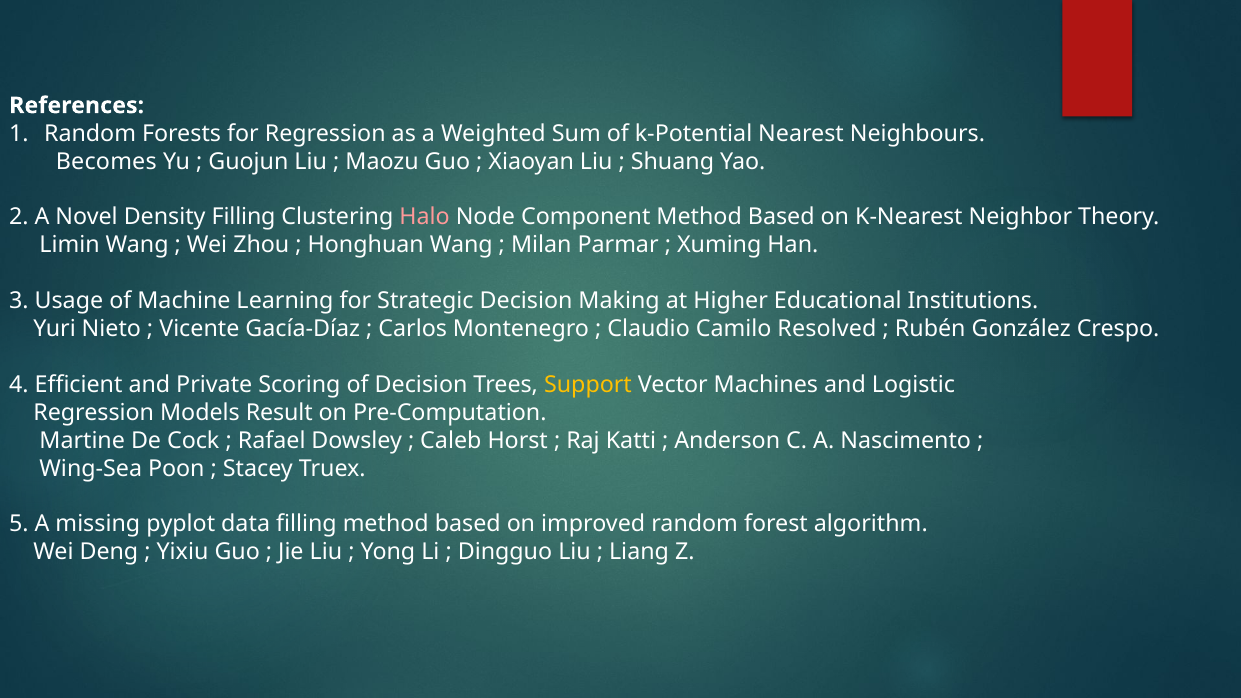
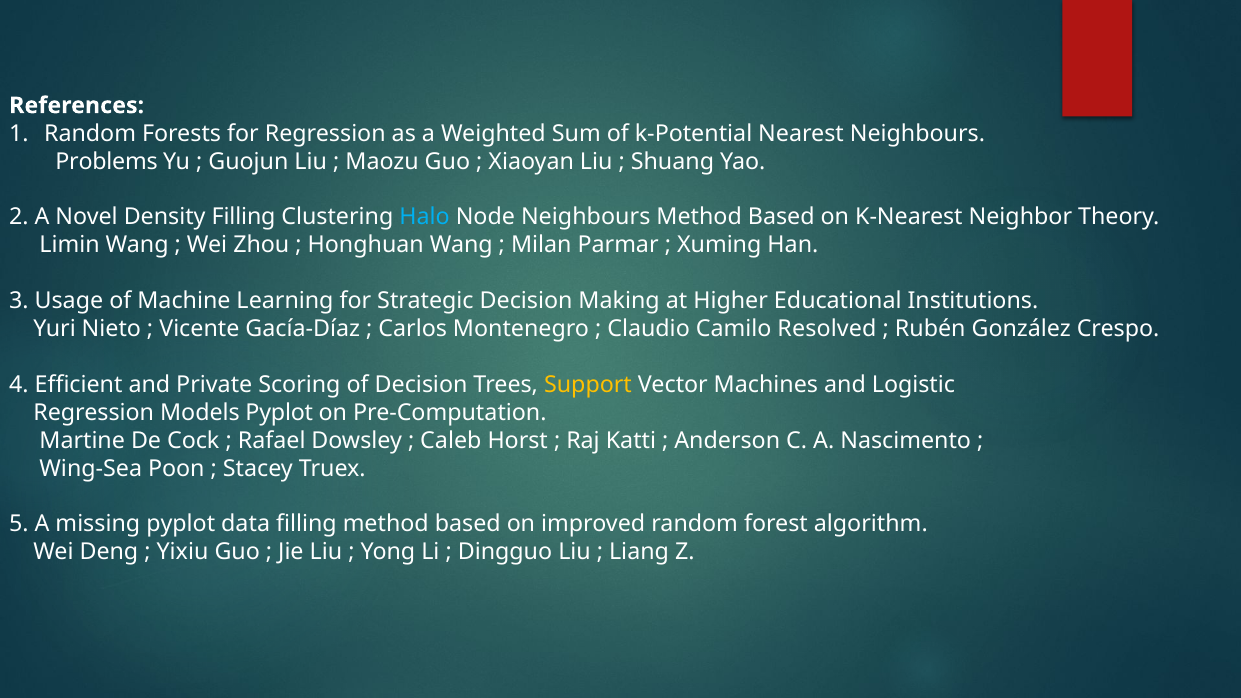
Becomes: Becomes -> Problems
Halo colour: pink -> light blue
Node Component: Component -> Neighbours
Models Result: Result -> Pyplot
